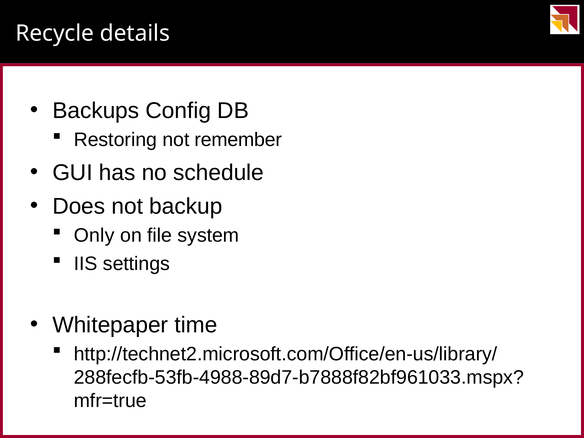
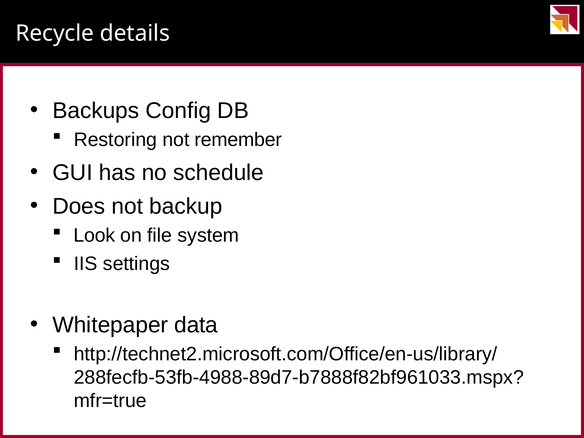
Only: Only -> Look
time: time -> data
